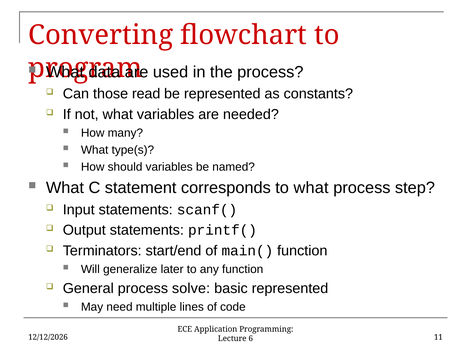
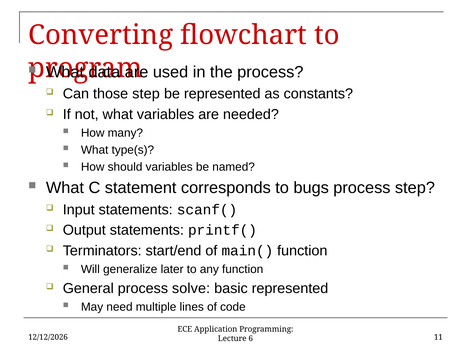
those read: read -> step
to what: what -> bugs
